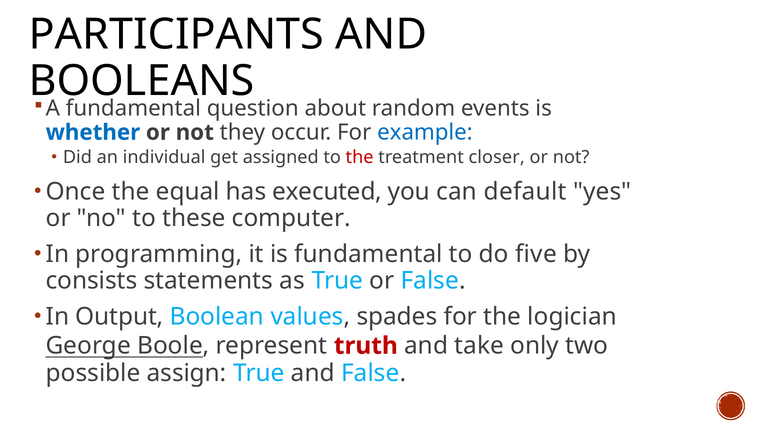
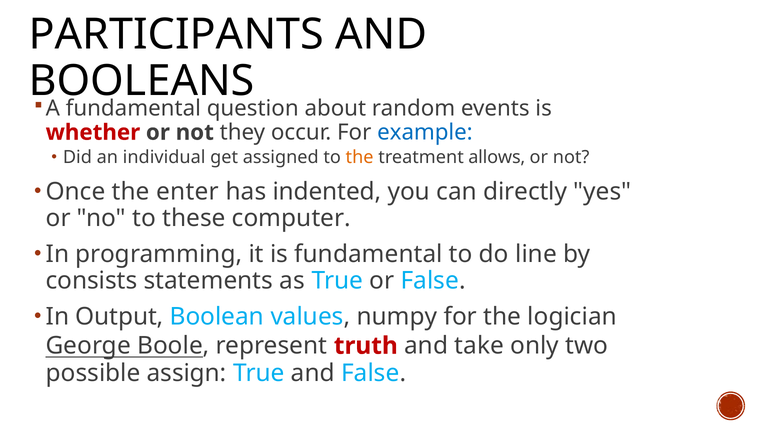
whether colour: blue -> red
the at (360, 157) colour: red -> orange
closer: closer -> allows
equal: equal -> enter
executed: executed -> indented
default: default -> directly
five: five -> line
spades: spades -> numpy
